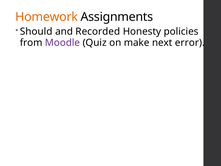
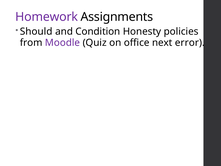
Homework colour: orange -> purple
Recorded: Recorded -> Condition
make: make -> office
